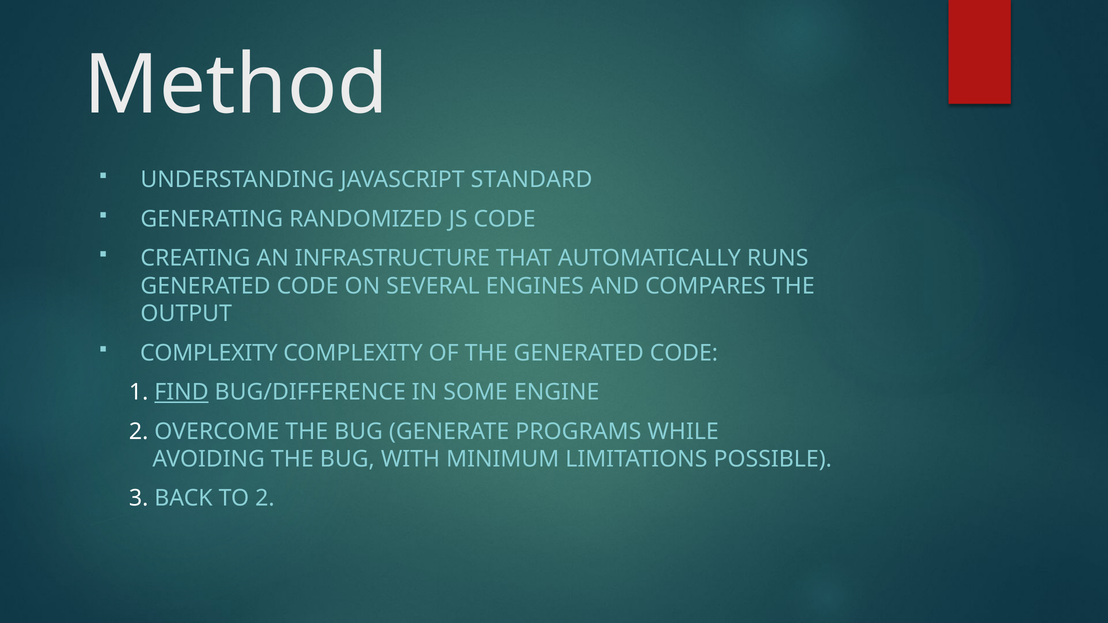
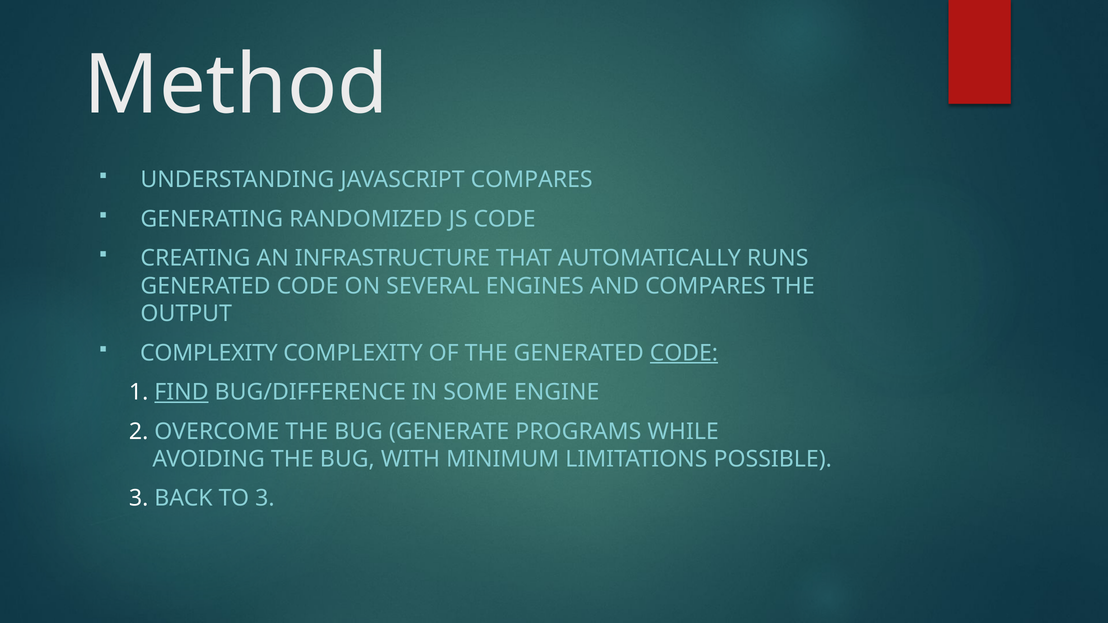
JAVASCRIPT STANDARD: STANDARD -> COMPARES
CODE at (684, 353) underline: none -> present
TO 2: 2 -> 3
